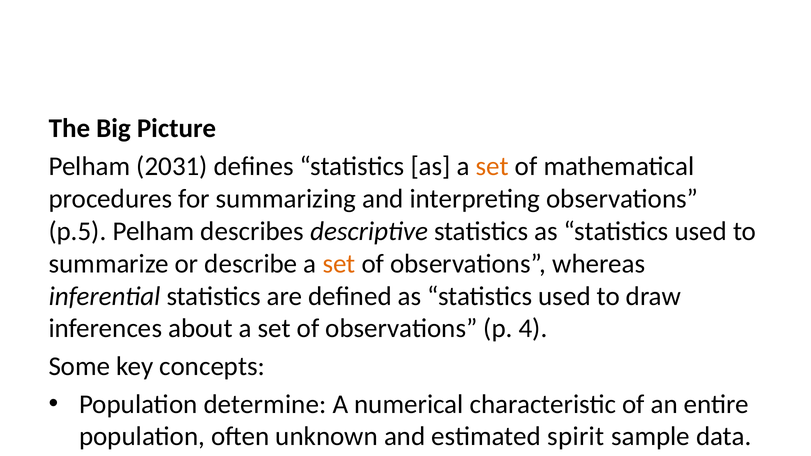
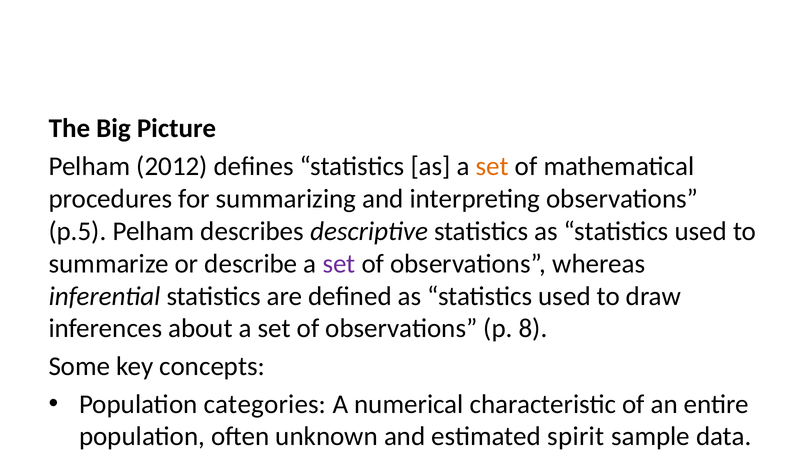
2031: 2031 -> 2012
set at (339, 264) colour: orange -> purple
4: 4 -> 8
determine: determine -> categories
